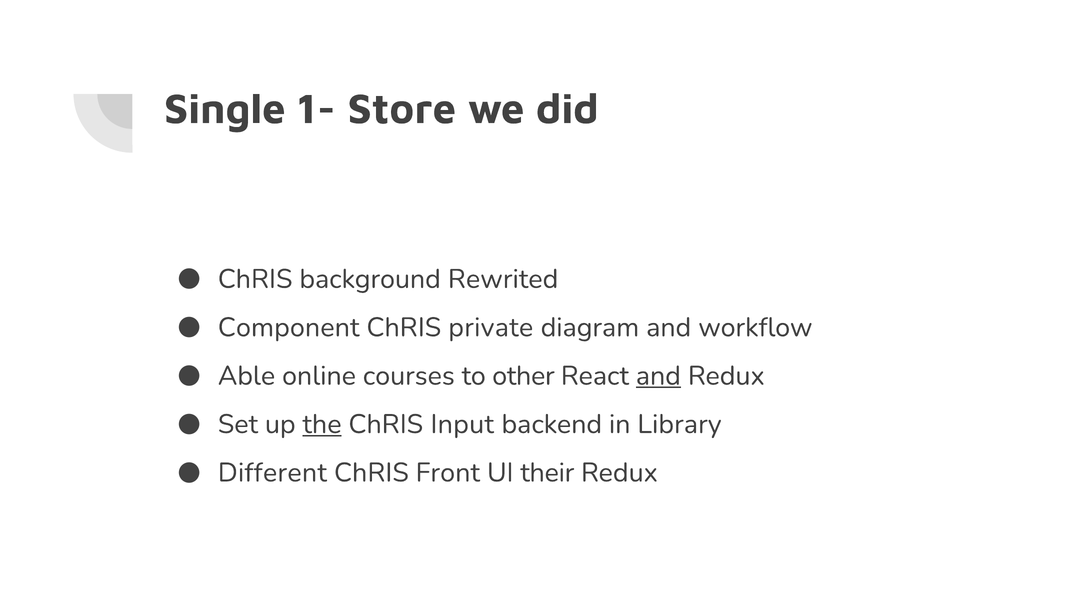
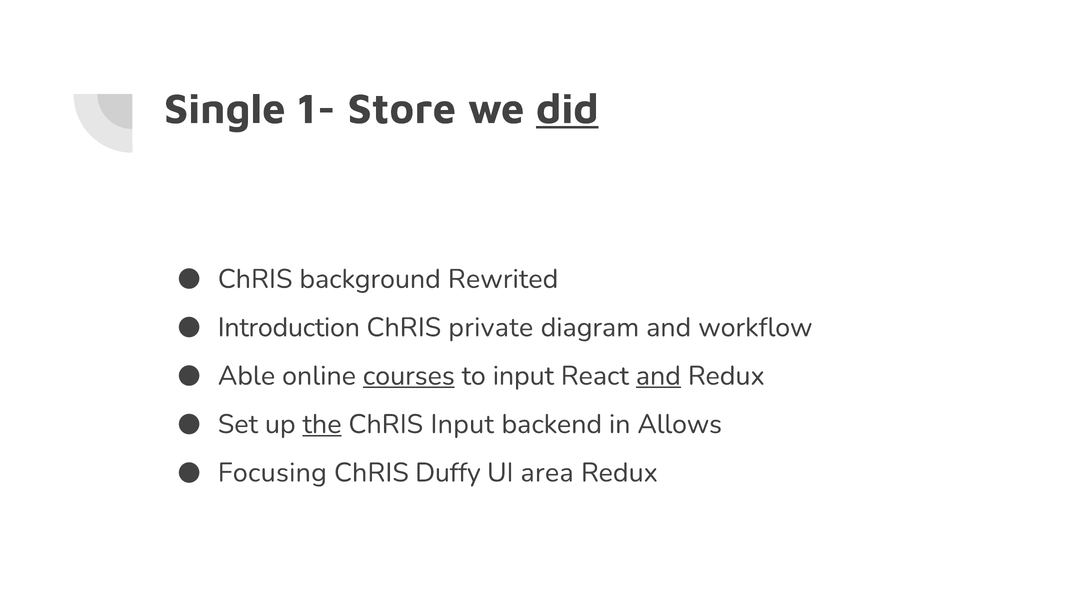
did underline: none -> present
Component: Component -> Introduction
courses underline: none -> present
to other: other -> input
Library: Library -> Allows
Different: Different -> Focusing
Front: Front -> Duffy
their: their -> area
